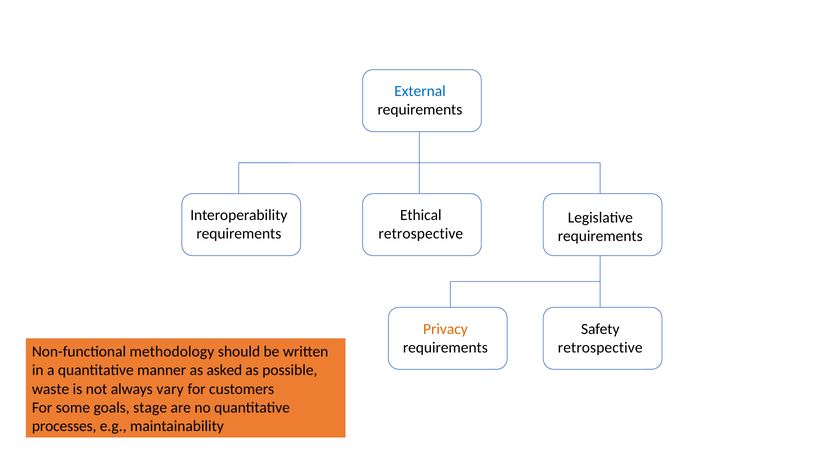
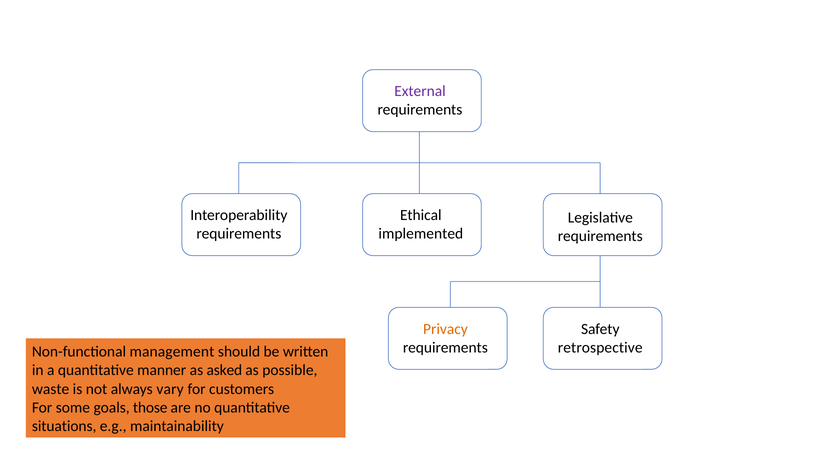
External colour: blue -> purple
retrospective at (421, 234): retrospective -> implemented
methodology: methodology -> management
stage: stage -> those
processes: processes -> situations
